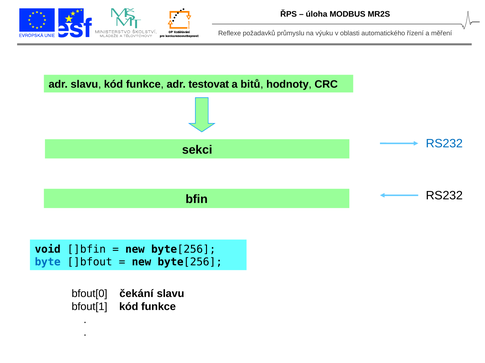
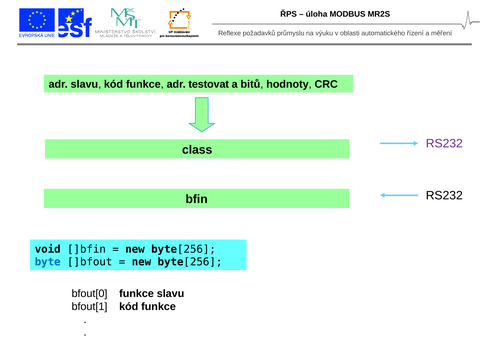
RS232 at (444, 144) colour: blue -> purple
sekci: sekci -> class
bfout[0 čekání: čekání -> funkce
